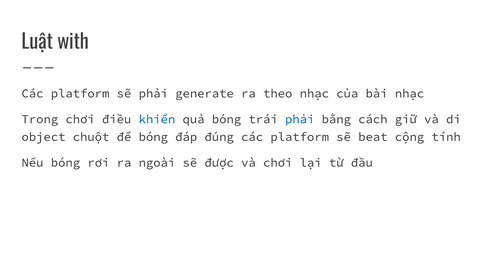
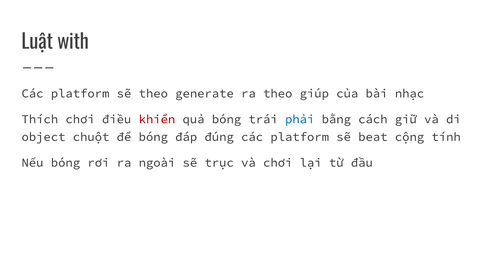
sẽ phải: phải -> theo
theo nhạc: nhạc -> giúp
Trong: Trong -> Thích
khiển colour: blue -> red
được: được -> trục
